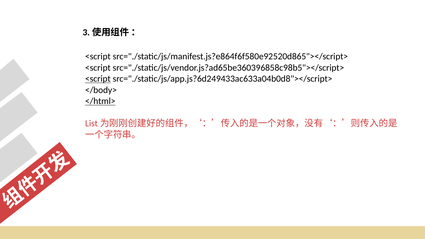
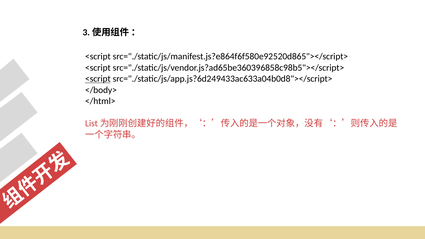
</html> underline: present -> none
